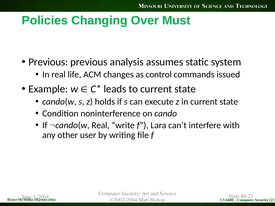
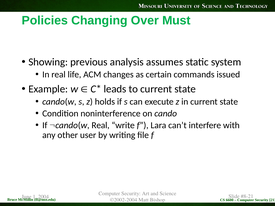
Previous at (48, 62): Previous -> Showing
control: control -> certain
